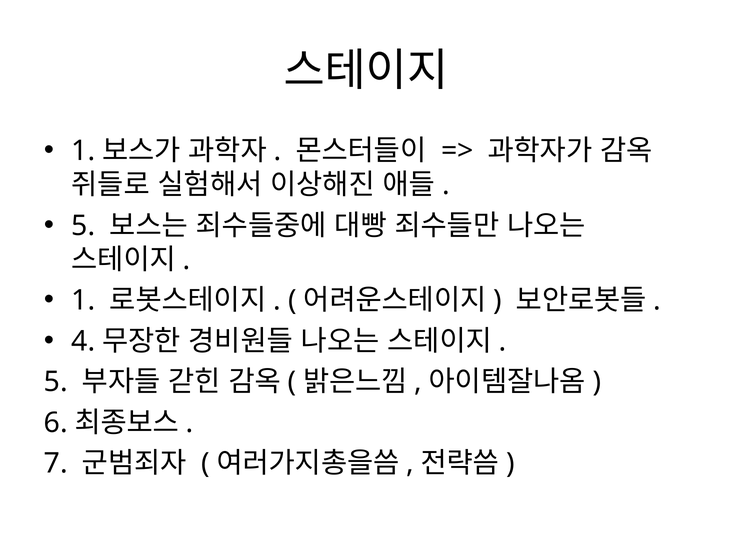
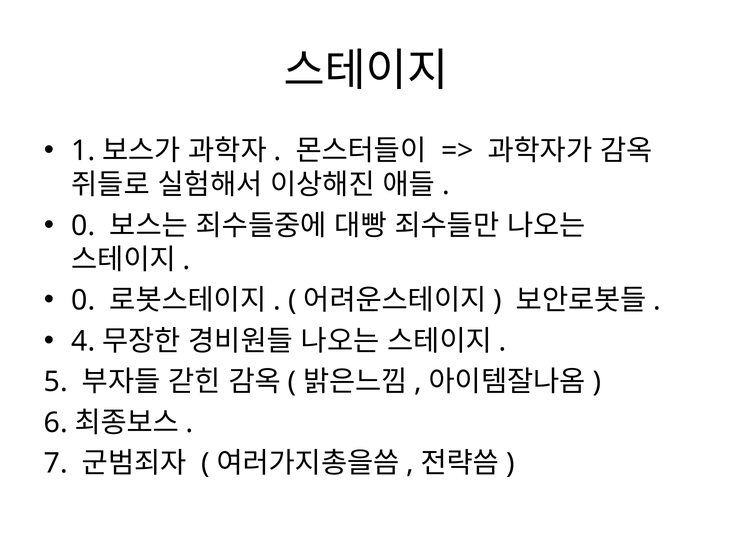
5 at (83, 226): 5 -> 0
1 at (83, 301): 1 -> 0
